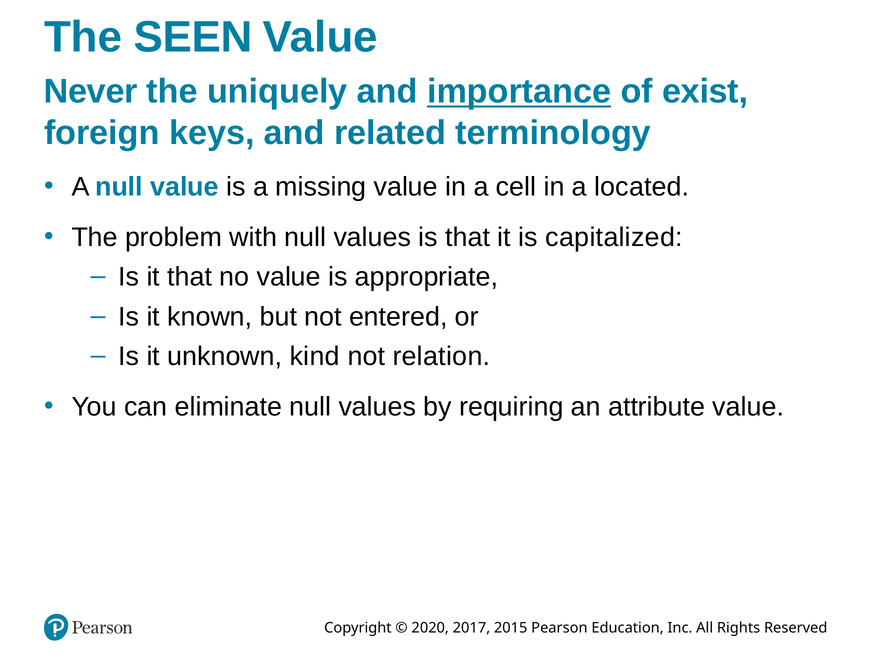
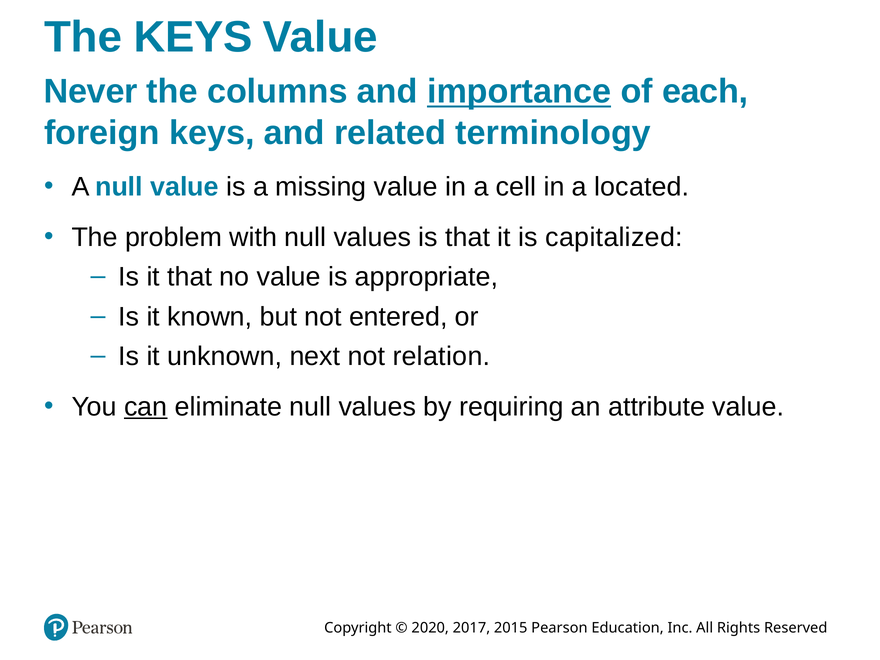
The SEEN: SEEN -> KEYS
uniquely: uniquely -> columns
exist: exist -> each
kind: kind -> next
can underline: none -> present
